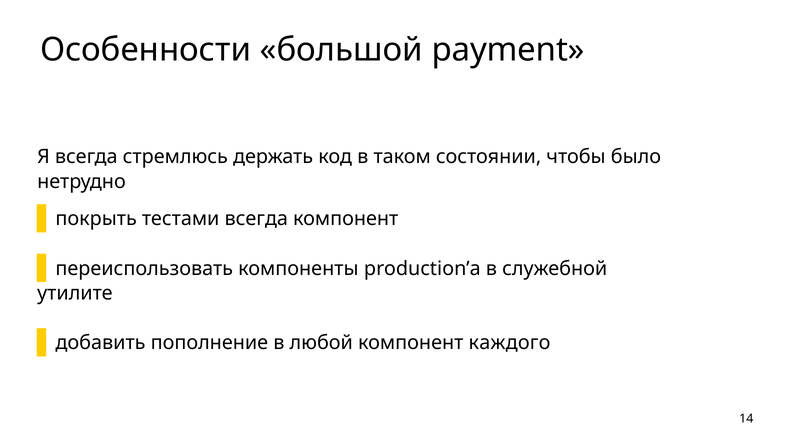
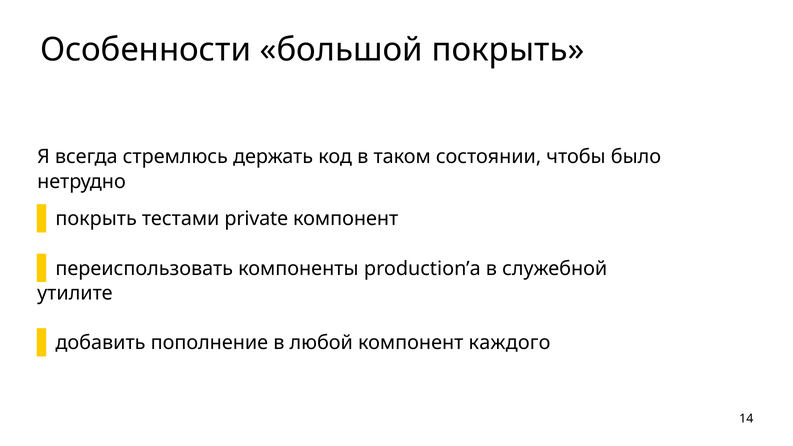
большой payment: payment -> покрыть
тестами всегда: всегда -> private
